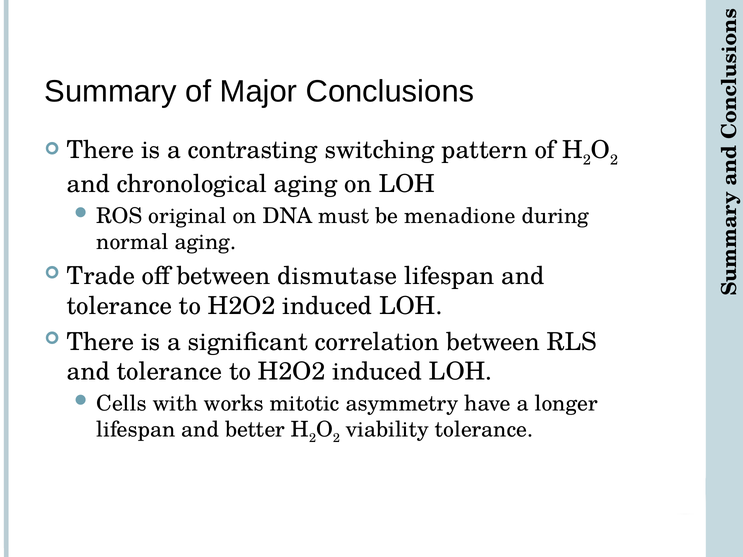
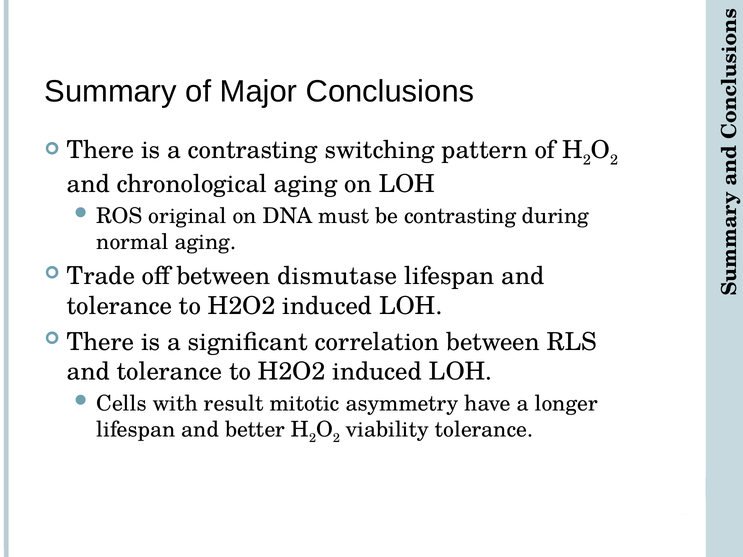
be menadione: menadione -> contrasting
works: works -> result
